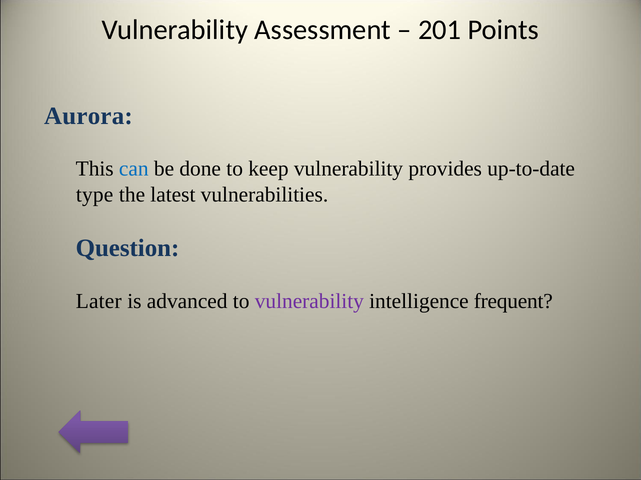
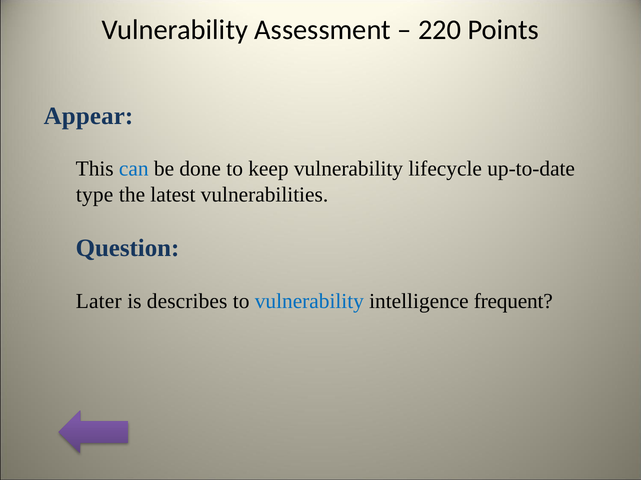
201: 201 -> 220
Aurora: Aurora -> Appear
provides: provides -> lifecycle
advanced: advanced -> describes
vulnerability at (309, 302) colour: purple -> blue
